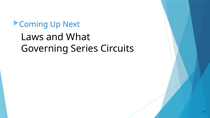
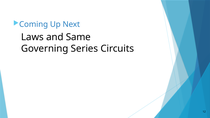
What: What -> Same
